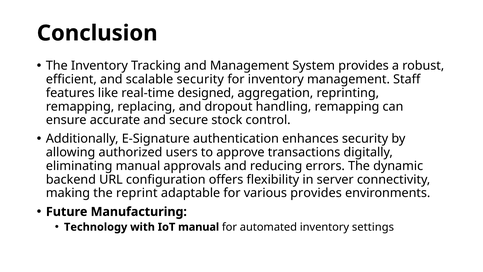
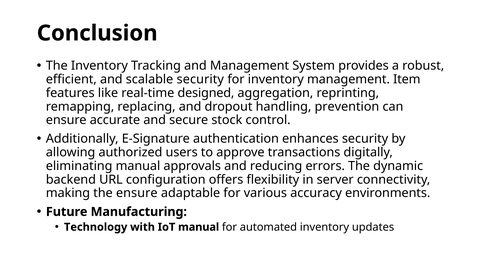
Staff: Staff -> Item
handling remapping: remapping -> prevention
the reprint: reprint -> ensure
various provides: provides -> accuracy
settings: settings -> updates
